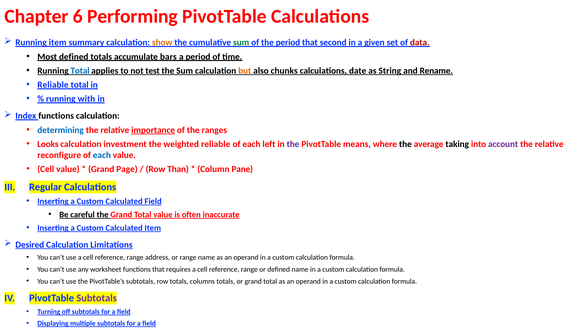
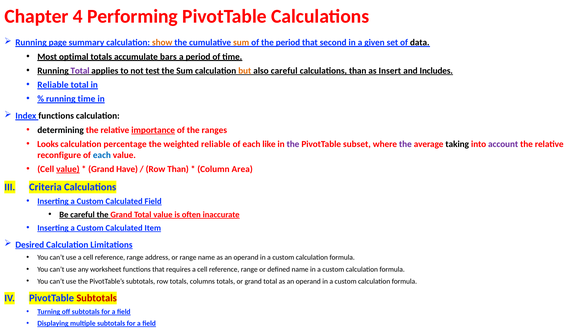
6: 6 -> 4
Running item: item -> page
sum at (241, 43) colour: green -> orange
data colour: red -> black
Most defined: defined -> optimal
Total at (80, 71) colour: blue -> purple
also chunks: chunks -> careful
calculations date: date -> than
String: String -> Insert
Rename: Rename -> Includes
running with: with -> time
determining colour: blue -> black
investment: investment -> percentage
left: left -> like
means: means -> subset
the at (405, 144) colour: black -> purple
value at (68, 169) underline: none -> present
Page: Page -> Have
Pane: Pane -> Area
Regular: Regular -> Criteria
Subtotals at (97, 298) colour: purple -> red
